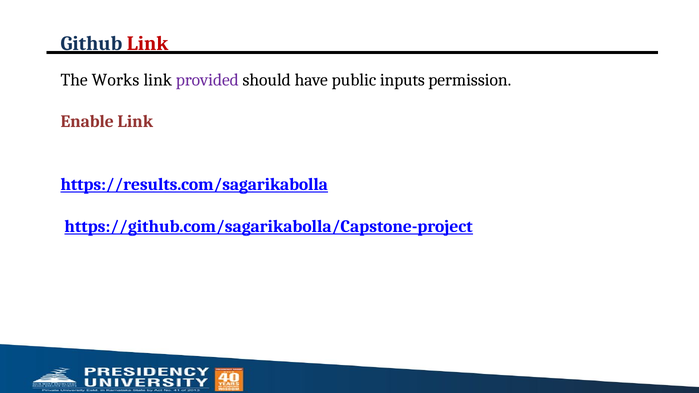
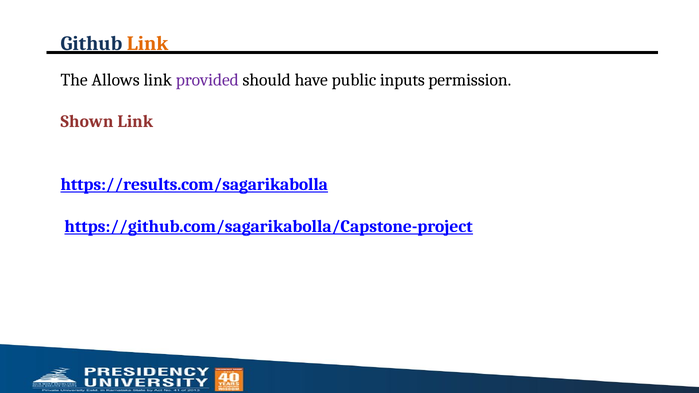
Link at (148, 43) colour: red -> orange
Works: Works -> Allows
Enable: Enable -> Shown
